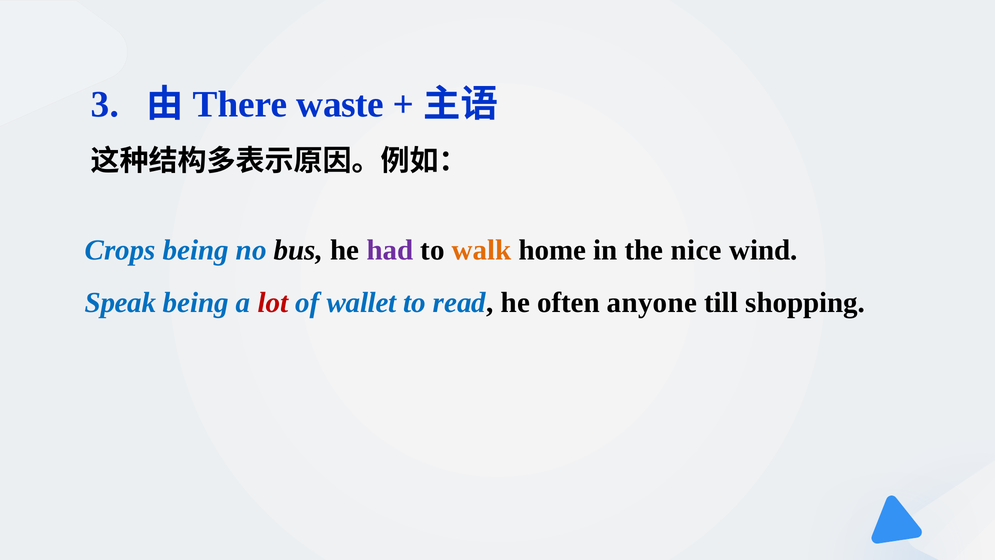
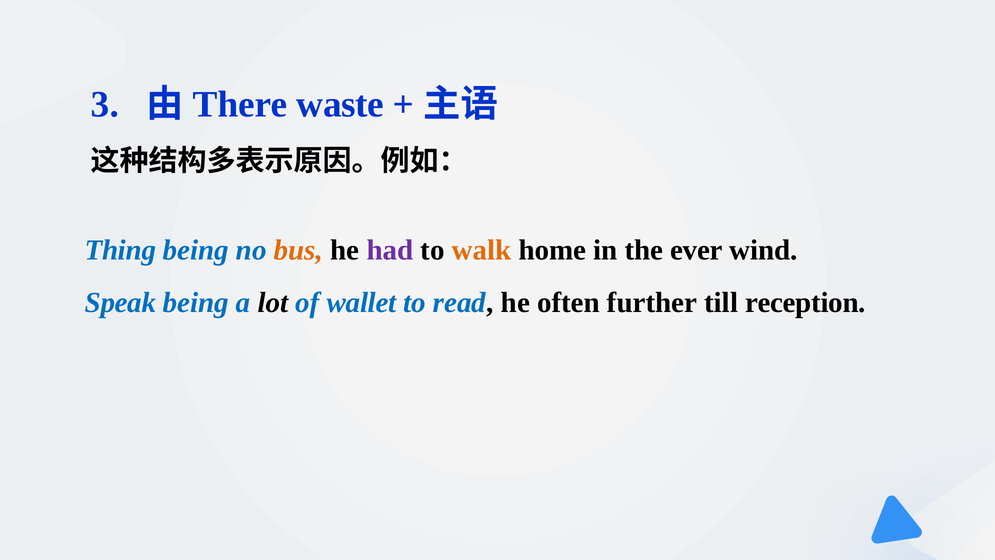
Crops: Crops -> Thing
bus colour: black -> orange
nice: nice -> ever
lot colour: red -> black
anyone: anyone -> further
shopping: shopping -> reception
